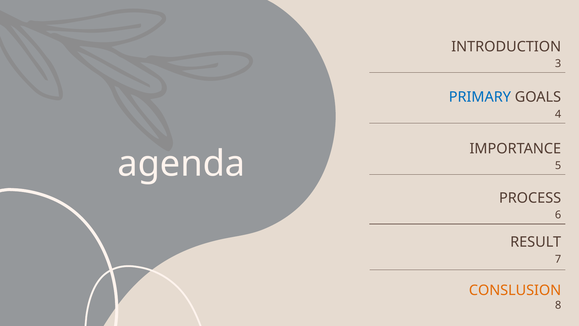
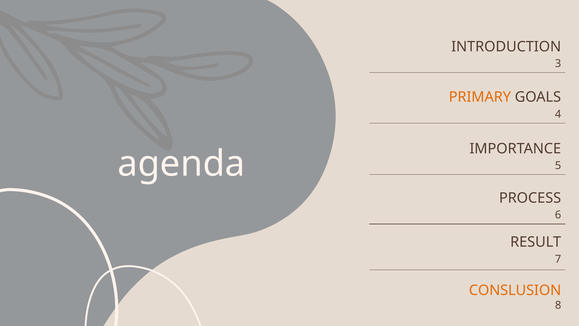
PRIMARY colour: blue -> orange
